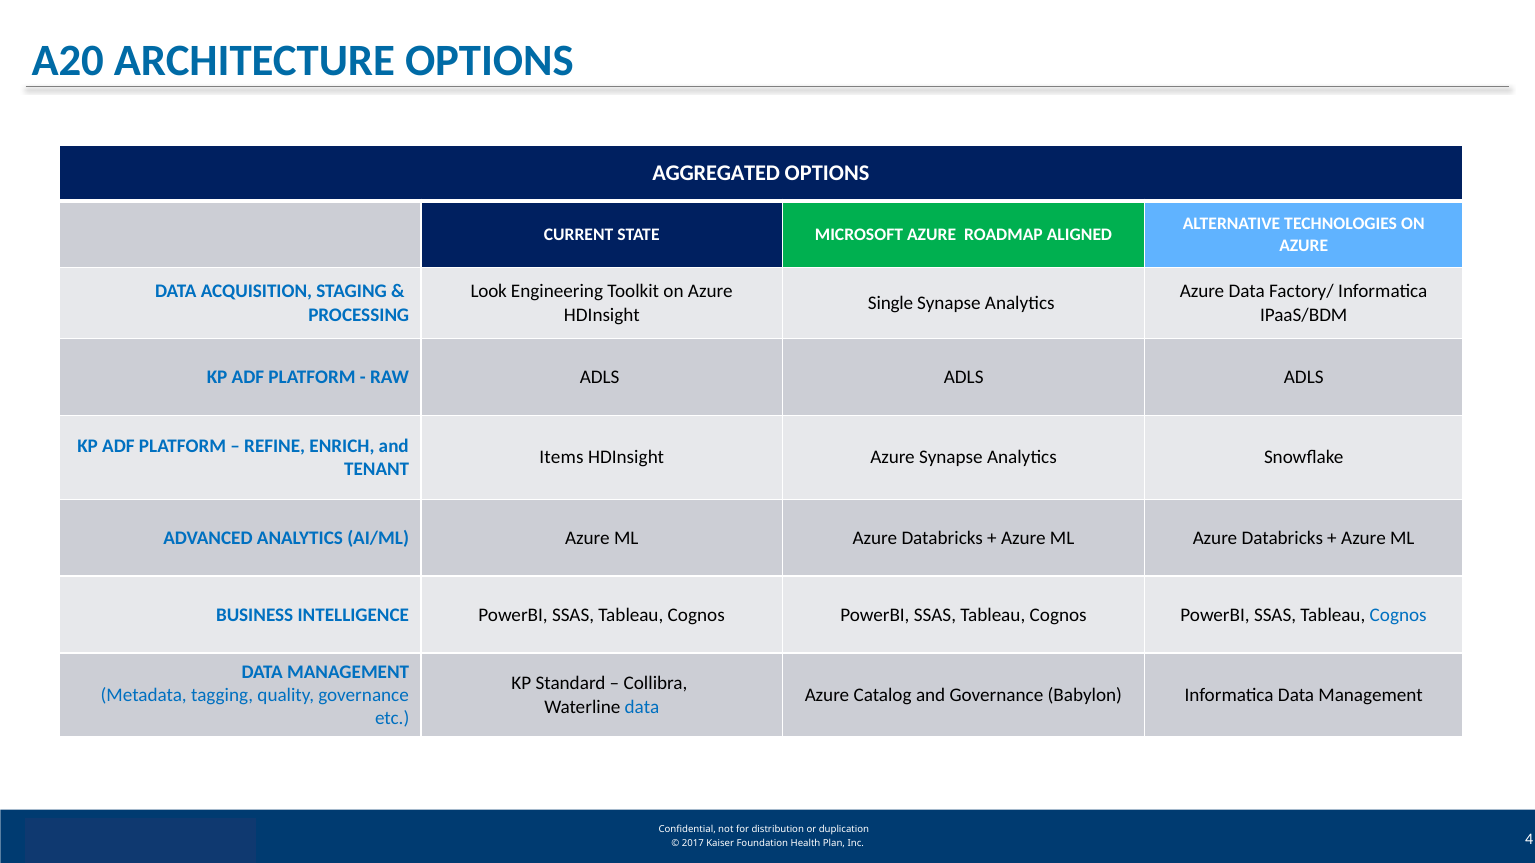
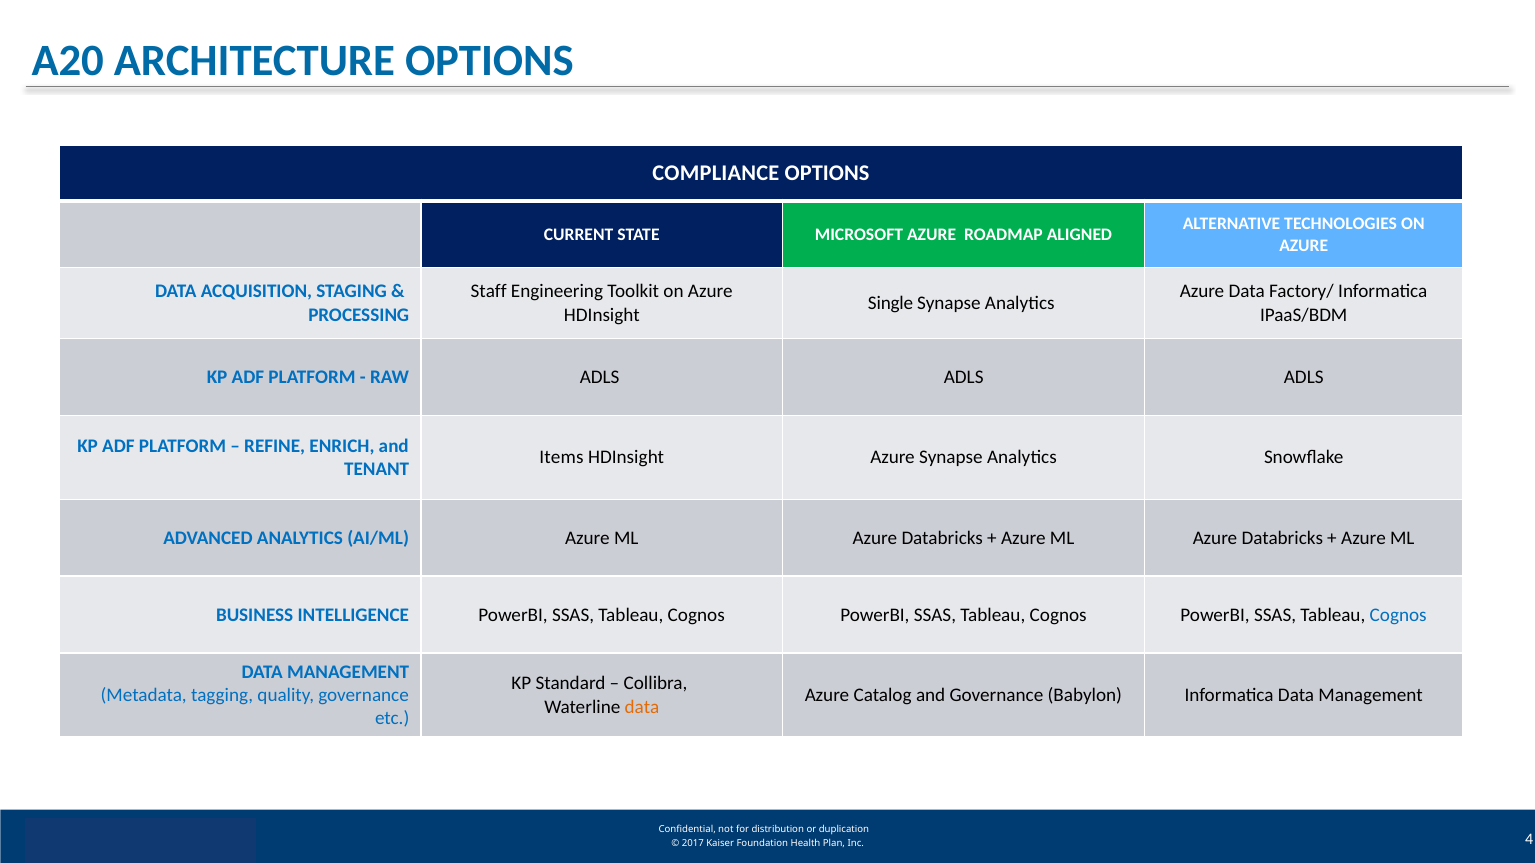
AGGREGATED: AGGREGATED -> COMPLIANCE
Look: Look -> Staff
data at (642, 707) colour: blue -> orange
